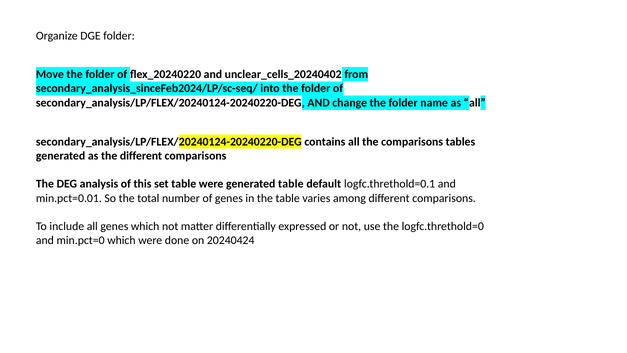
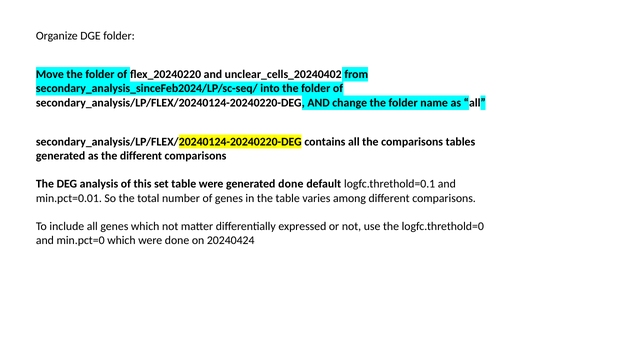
generated table: table -> done
